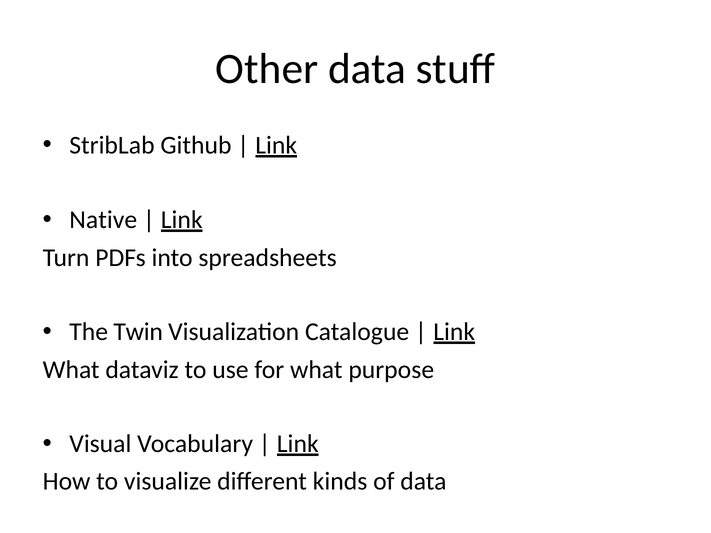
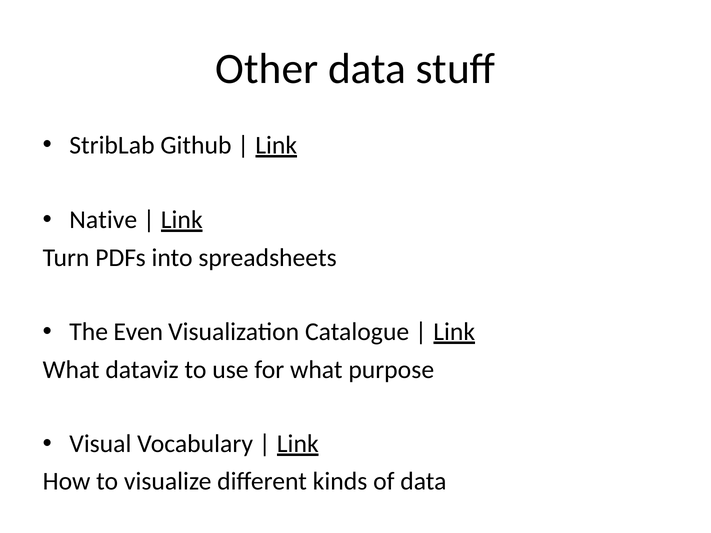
Twin: Twin -> Even
